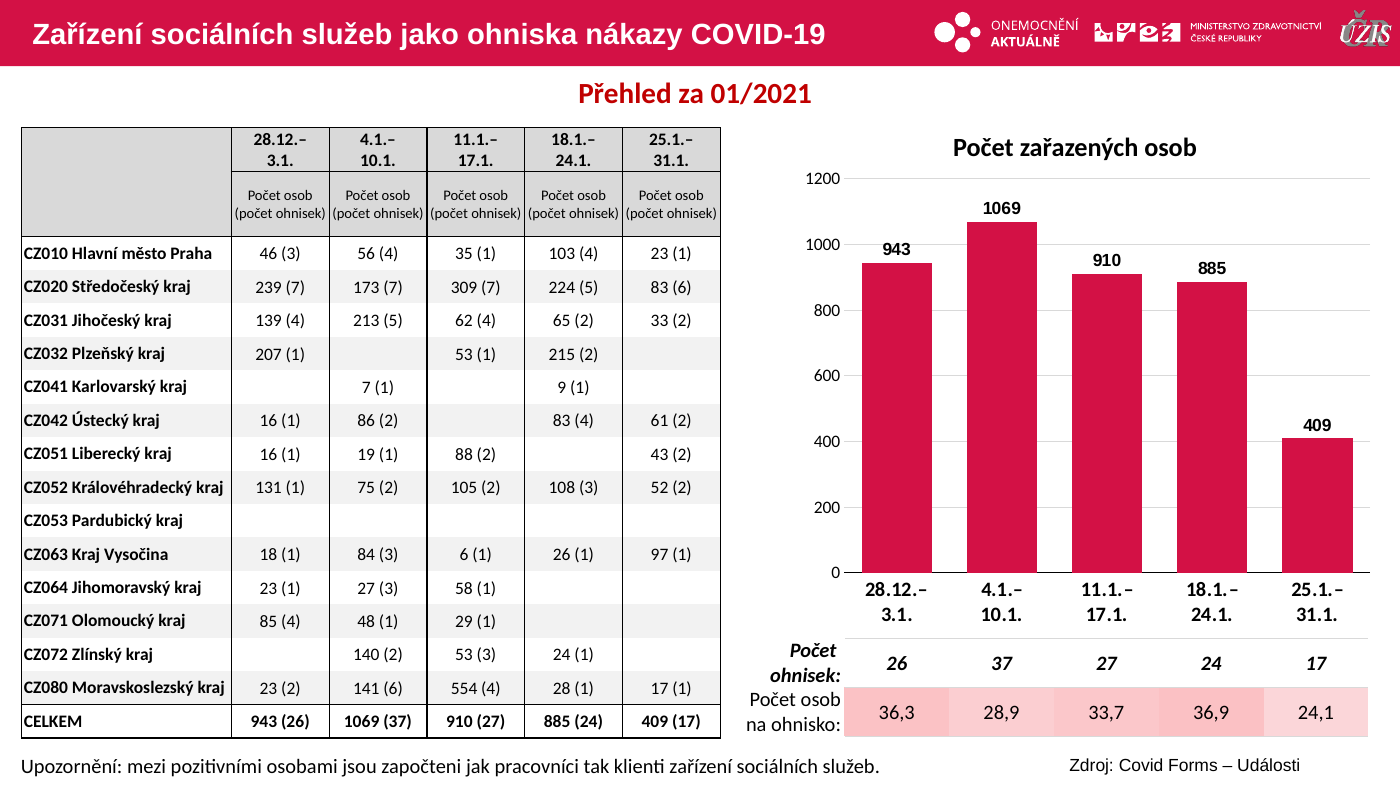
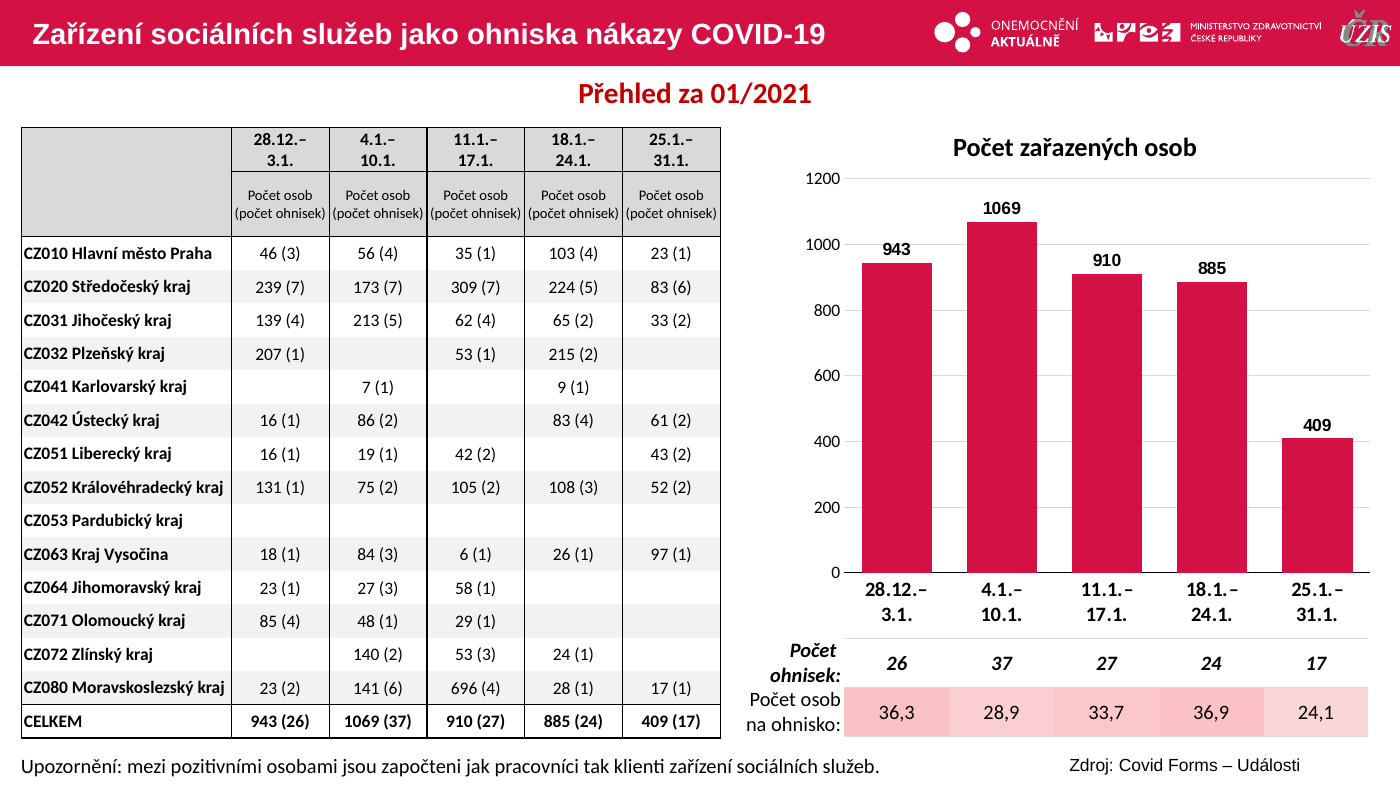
88: 88 -> 42
554: 554 -> 696
